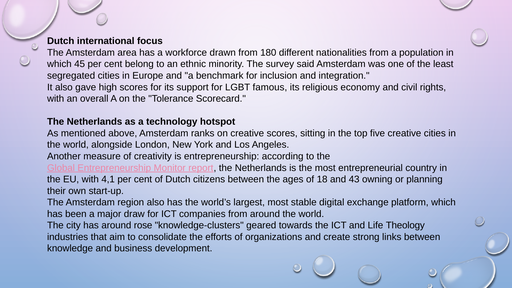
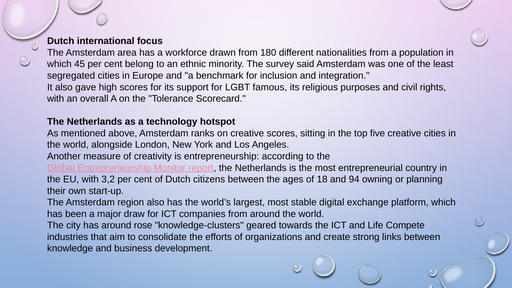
economy: economy -> purposes
4,1: 4,1 -> 3,2
43: 43 -> 94
Theology: Theology -> Compete
